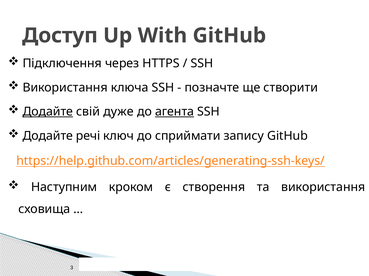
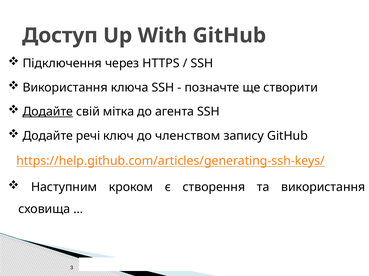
дуже: дуже -> мітка
агента underline: present -> none
сприймати: сприймати -> членством
